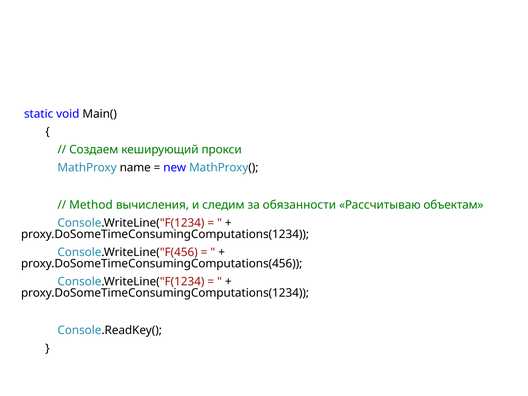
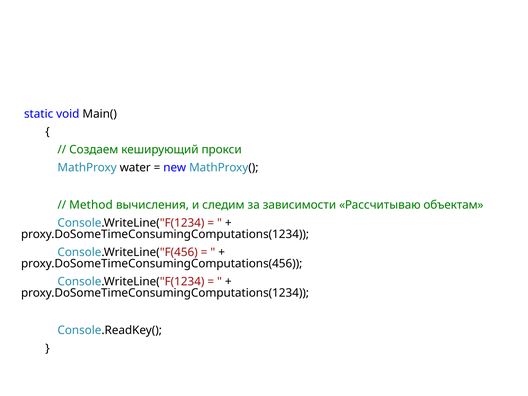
name: name -> water
обязанности: обязанности -> зависимости
